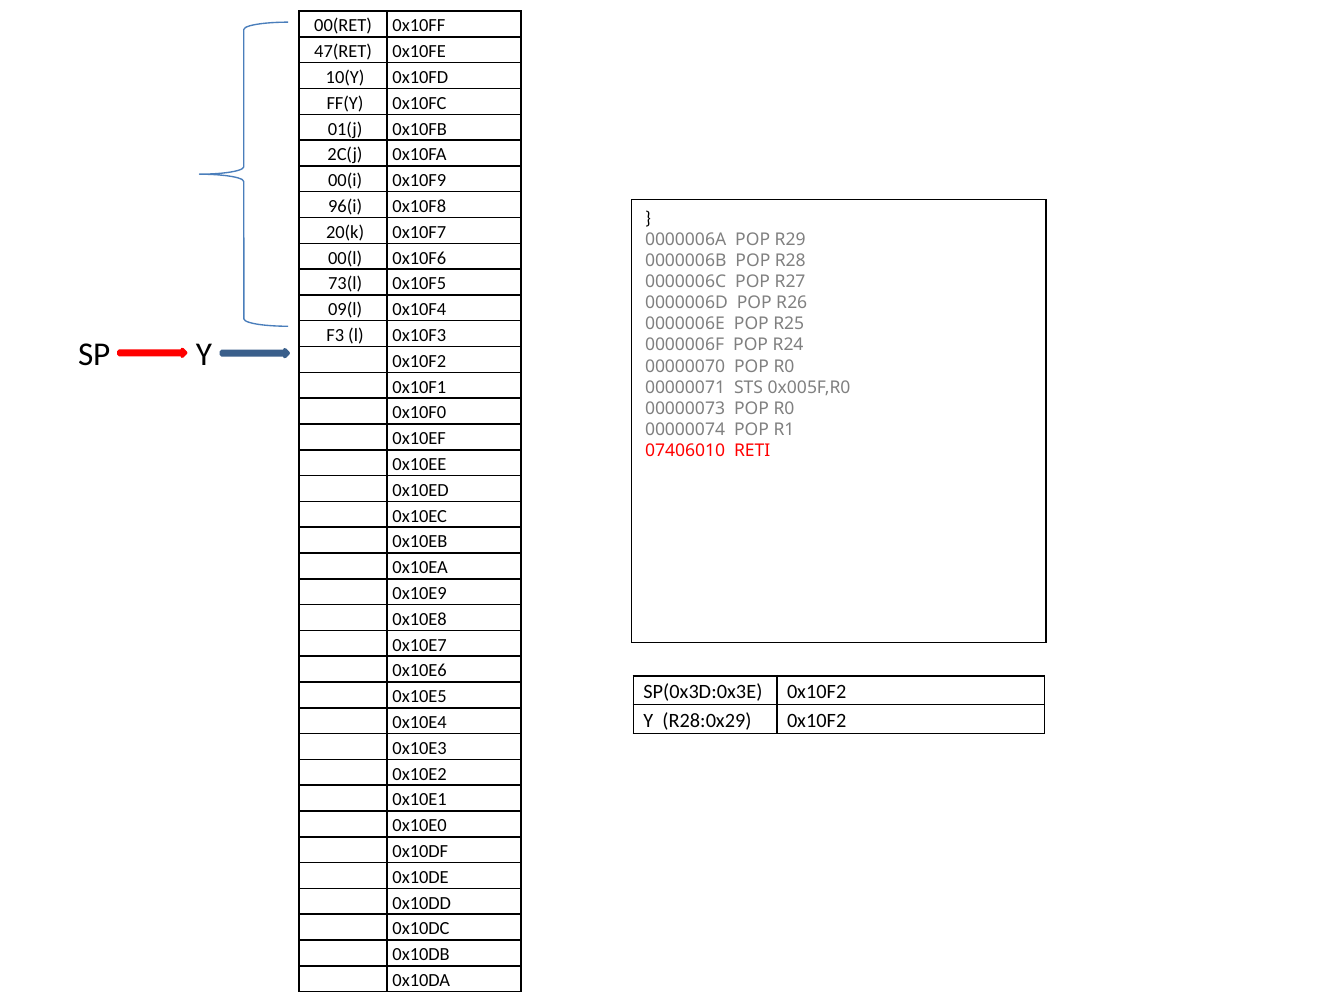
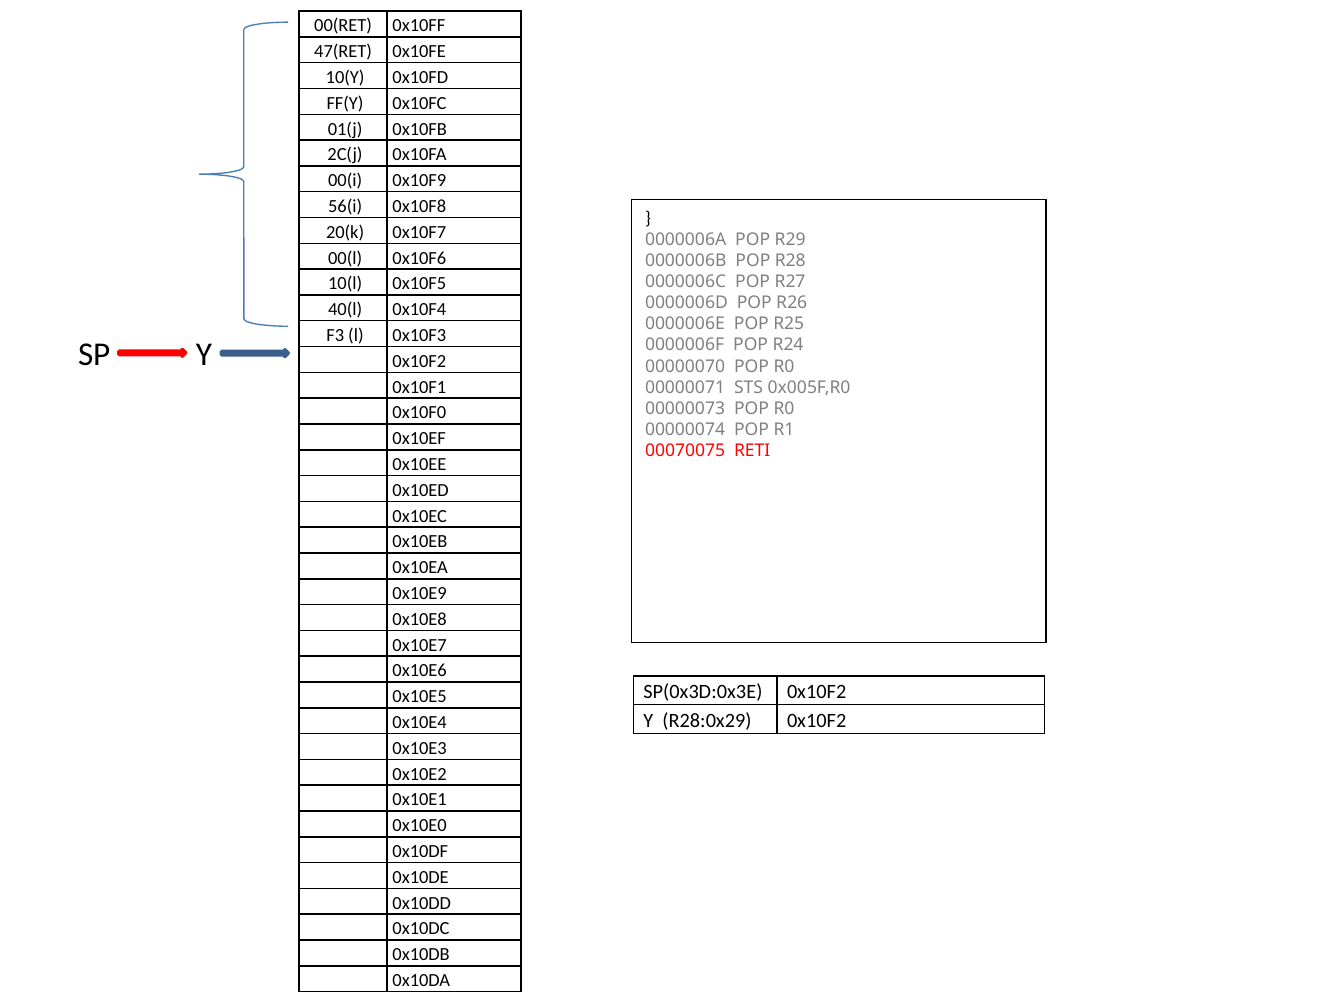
96(i: 96(i -> 56(i
73(l: 73(l -> 10(l
09(l: 09(l -> 40(l
07406010: 07406010 -> 00070075
